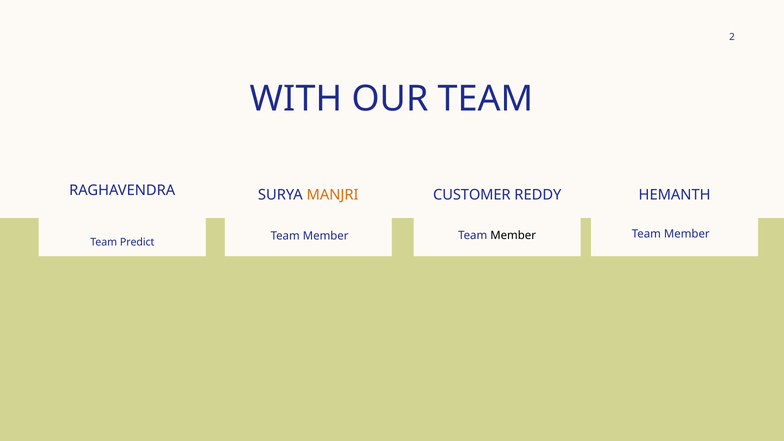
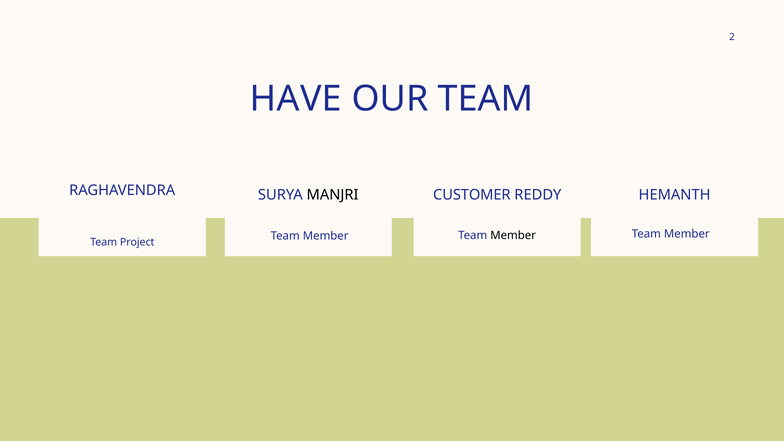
WITH: WITH -> HAVE
MANJRI colour: orange -> black
Predict: Predict -> Project
